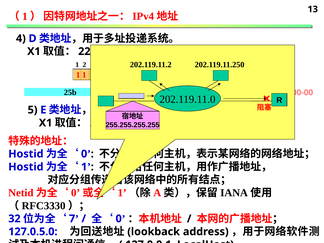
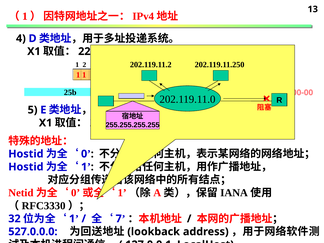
7 at (72, 219): 7 -> 1
0 at (119, 219): 0 -> 7
127.0.5.0: 127.0.5.0 -> 527.0.0.0
